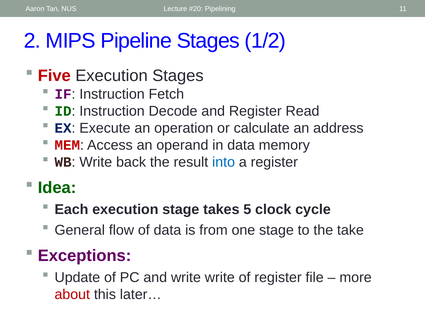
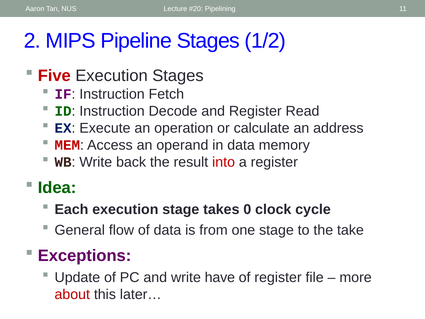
into colour: blue -> red
5: 5 -> 0
write write: write -> have
